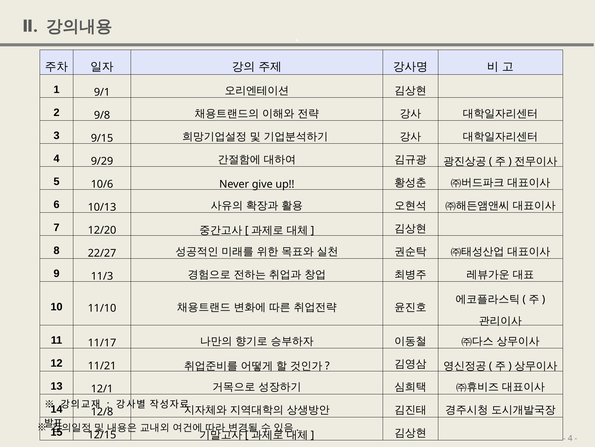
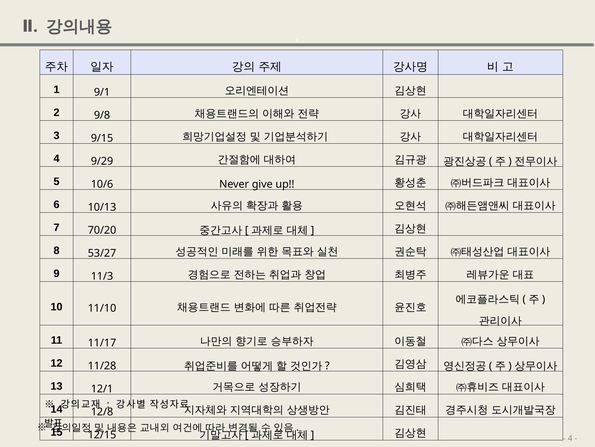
12/20: 12/20 -> 70/20
22/27: 22/27 -> 53/27
11/21: 11/21 -> 11/28
